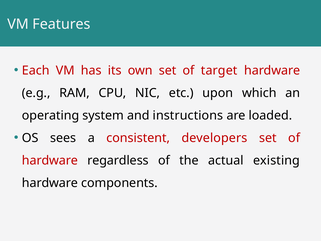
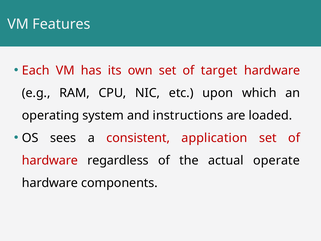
developers: developers -> application
existing: existing -> operate
